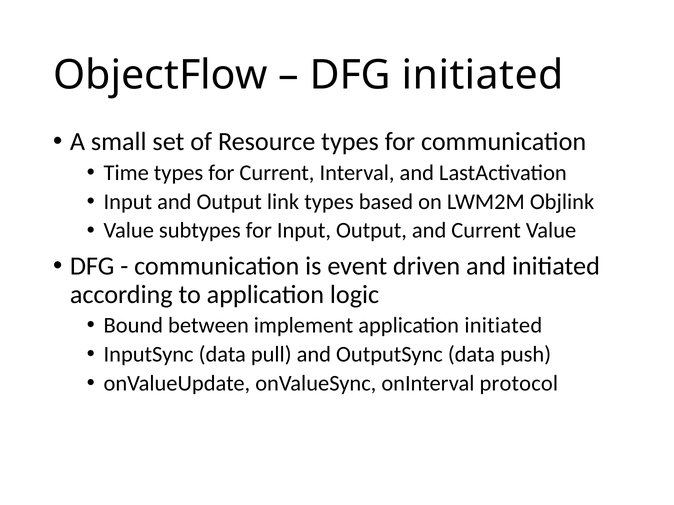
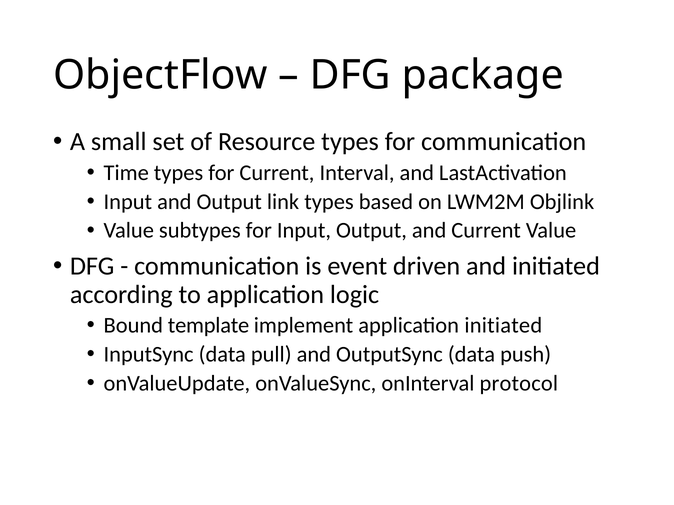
DFG initiated: initiated -> package
between: between -> template
